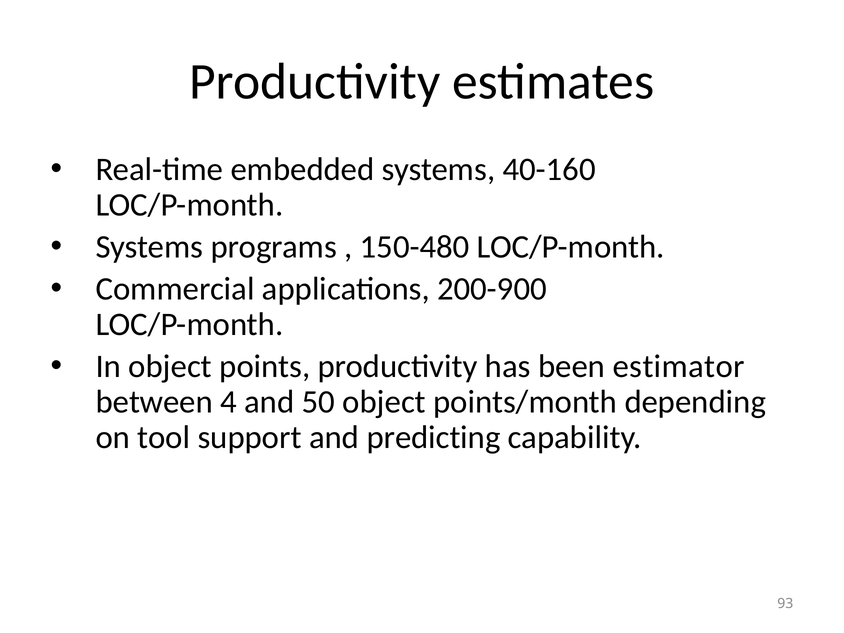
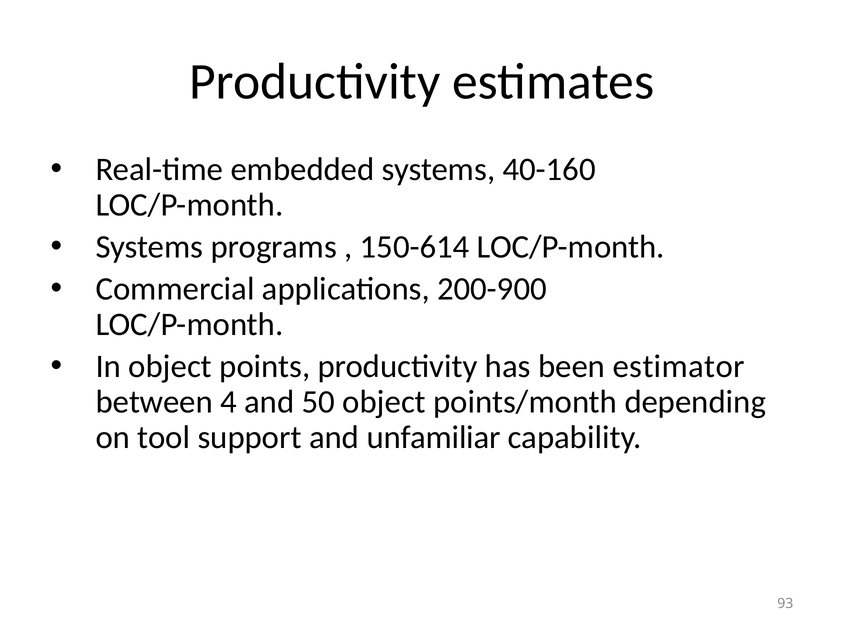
150-480: 150-480 -> 150-614
predicting: predicting -> unfamiliar
